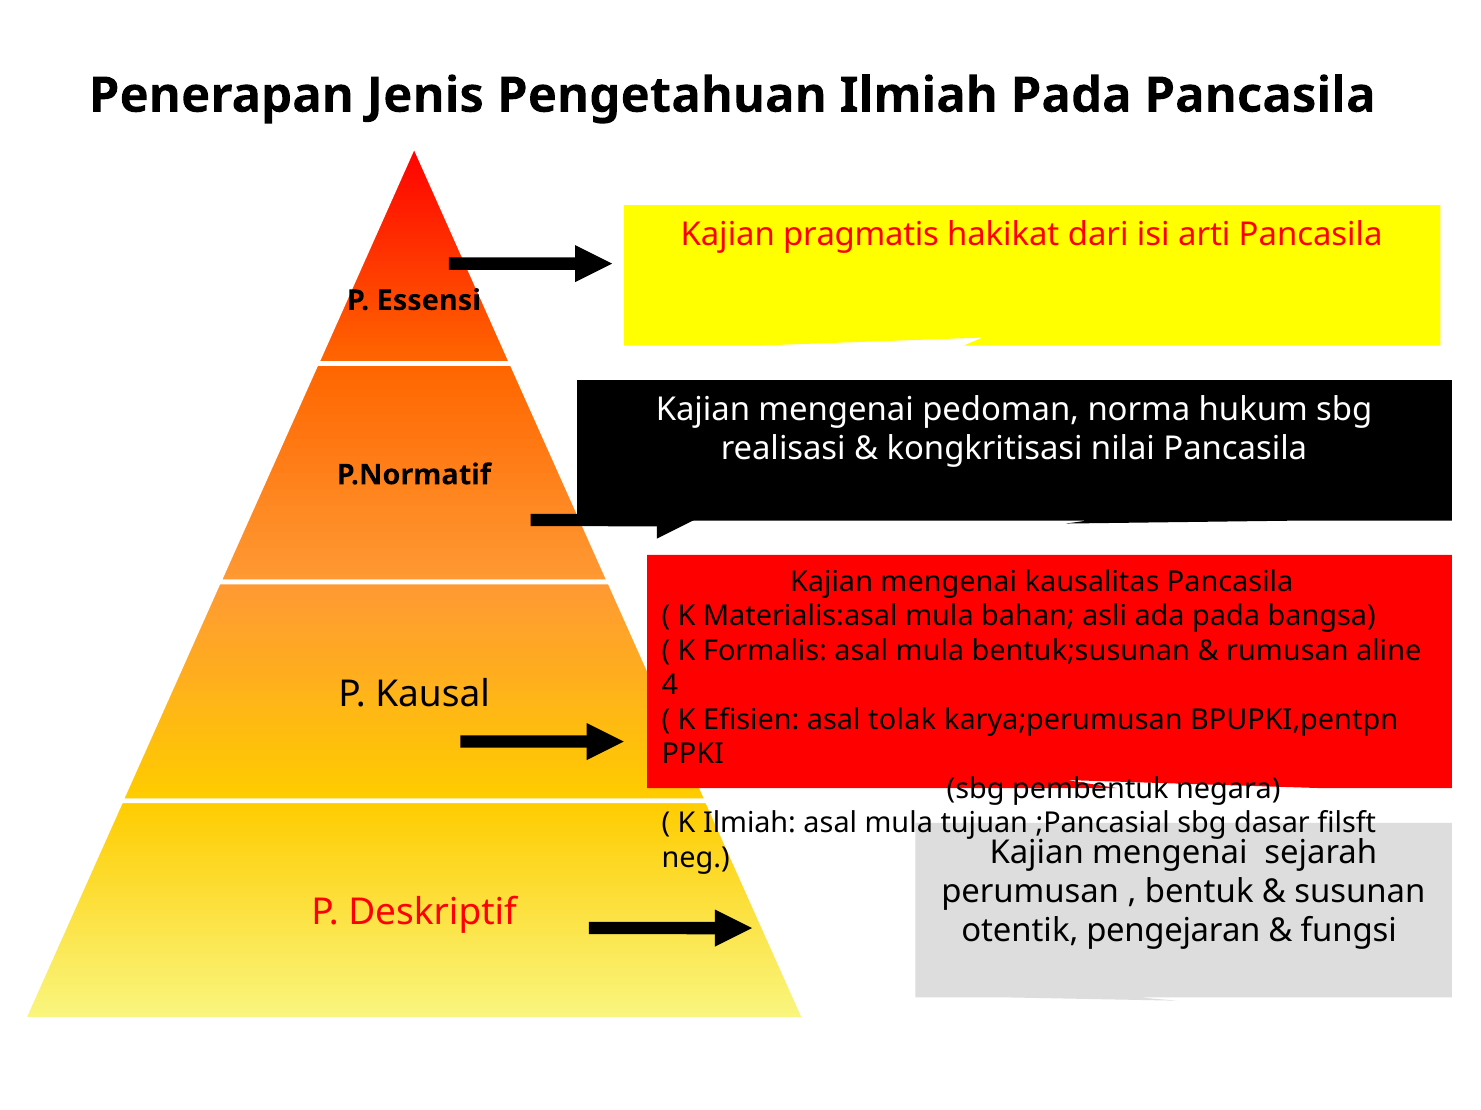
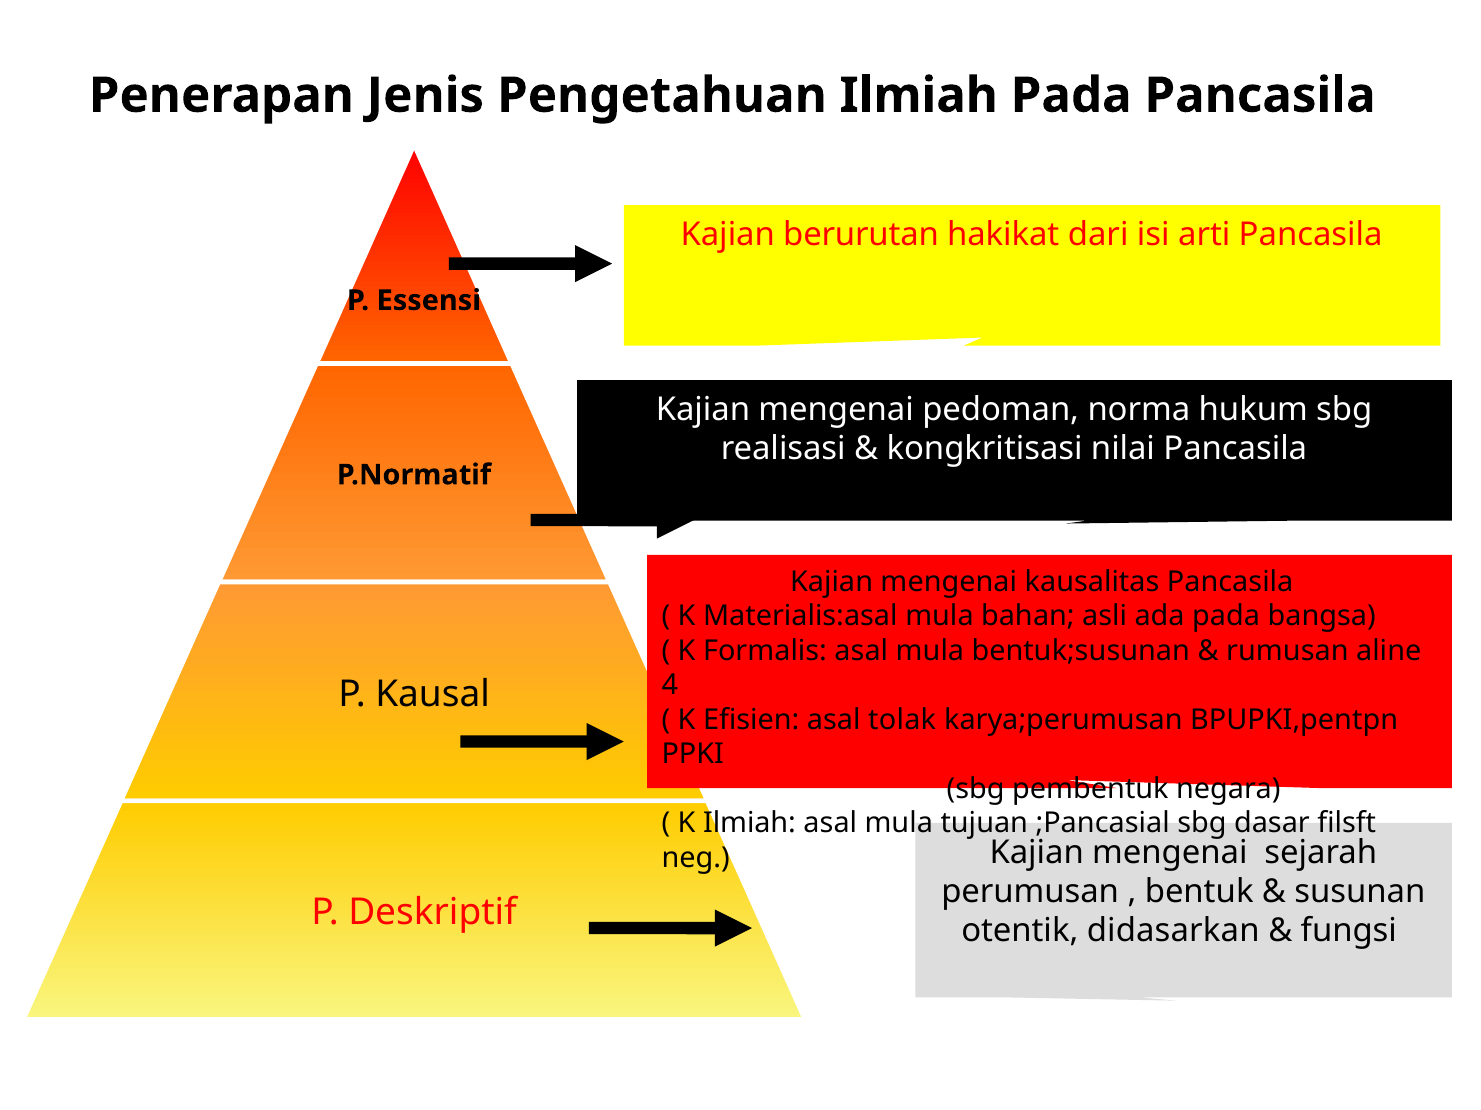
pragmatis: pragmatis -> berurutan
pengejaran: pengejaran -> didasarkan
